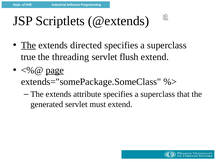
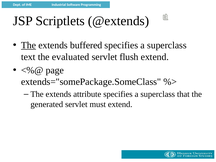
directed: directed -> buffered
true: true -> text
threading: threading -> evaluated
page underline: present -> none
